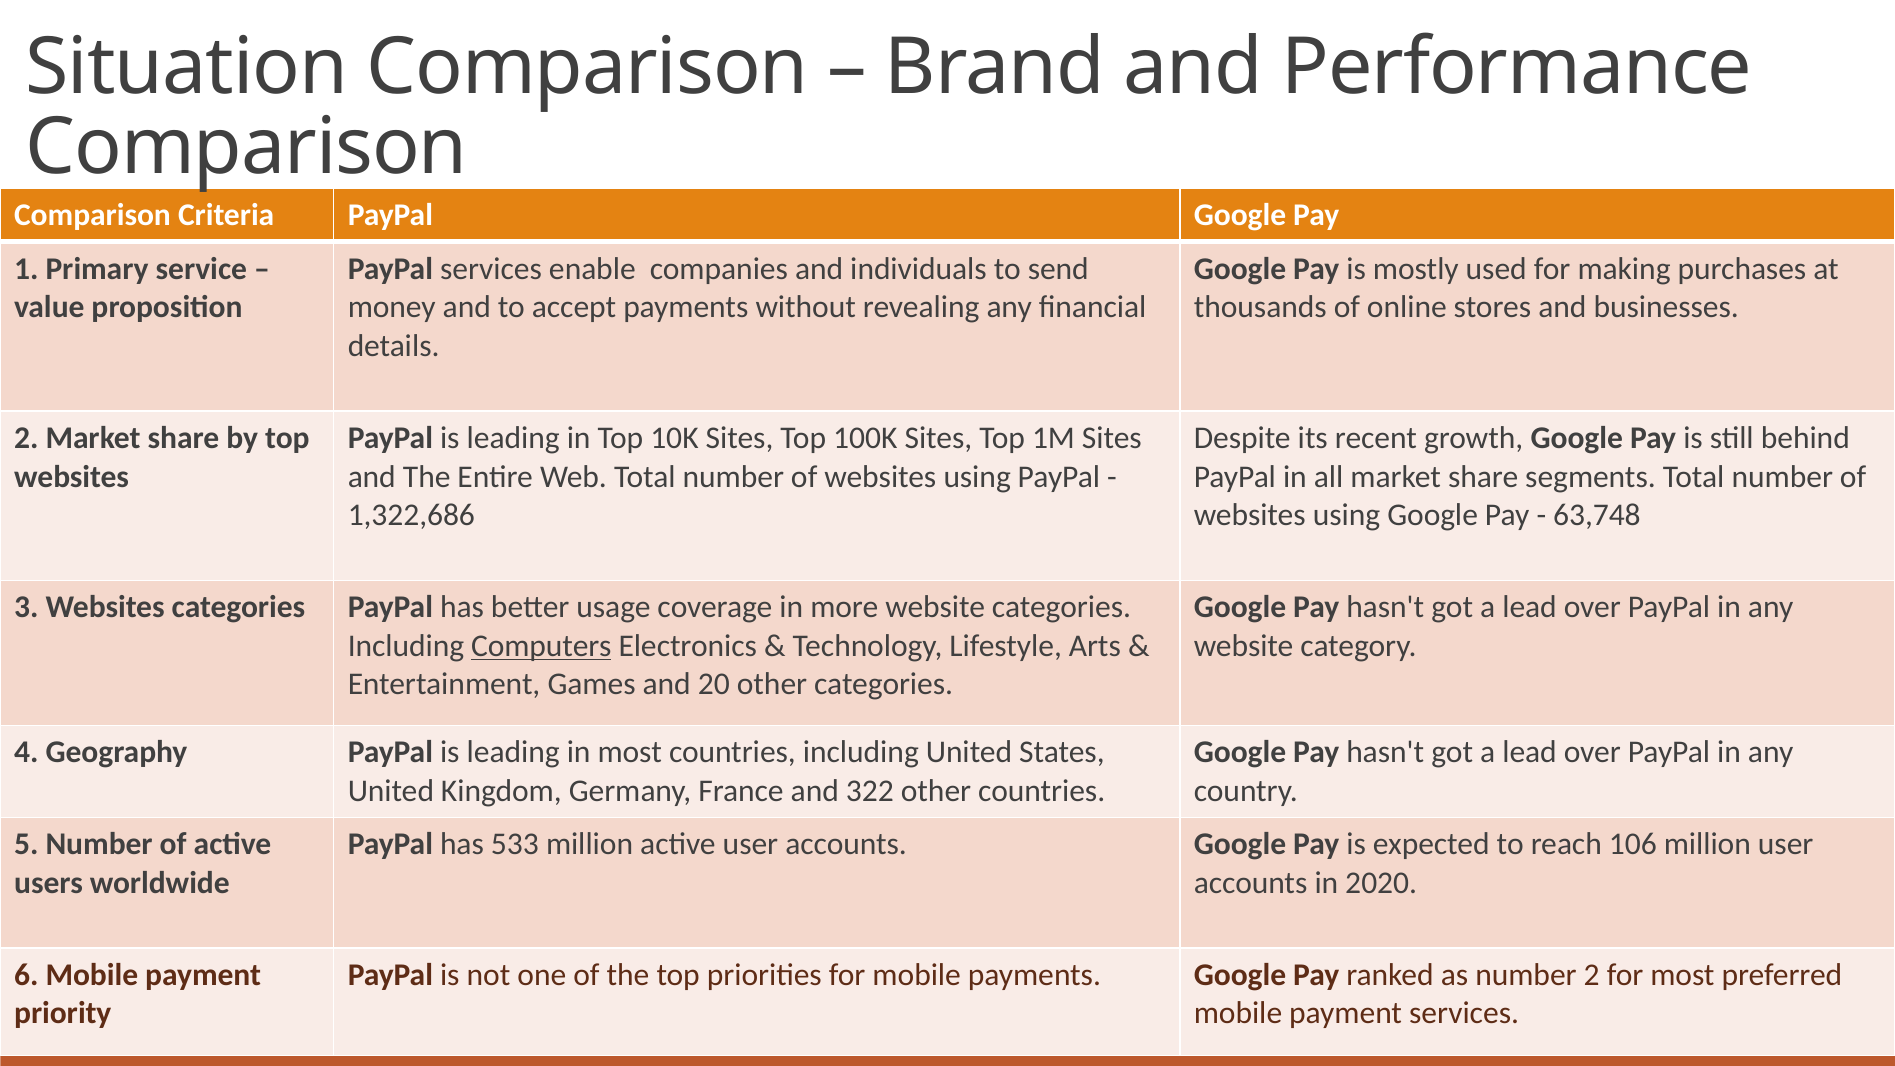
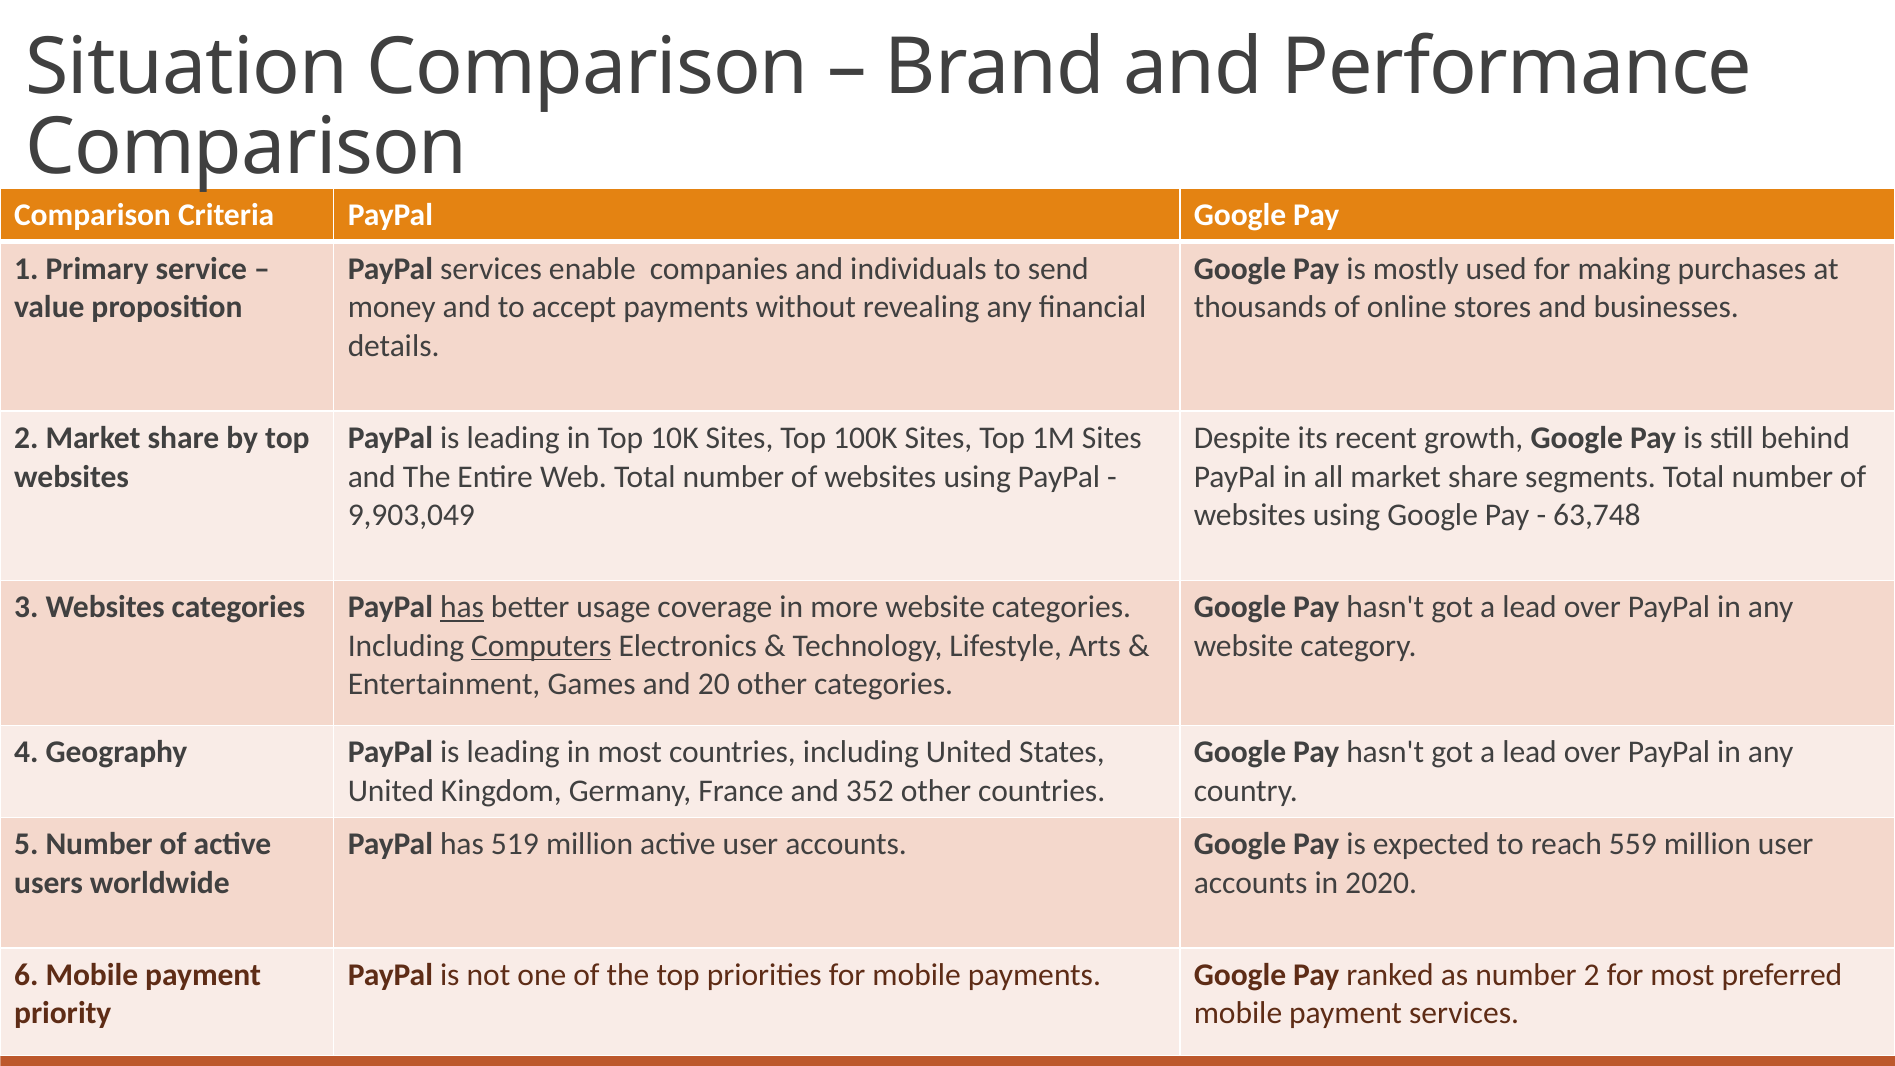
1,322,686: 1,322,686 -> 9,903,049
has at (462, 607) underline: none -> present
322: 322 -> 352
533: 533 -> 519
106: 106 -> 559
